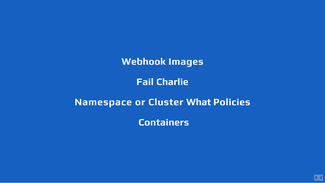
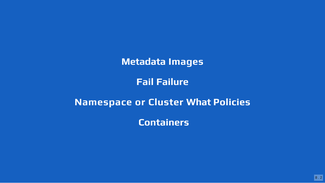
Webhook: Webhook -> Metadata
Charlie: Charlie -> Failure
